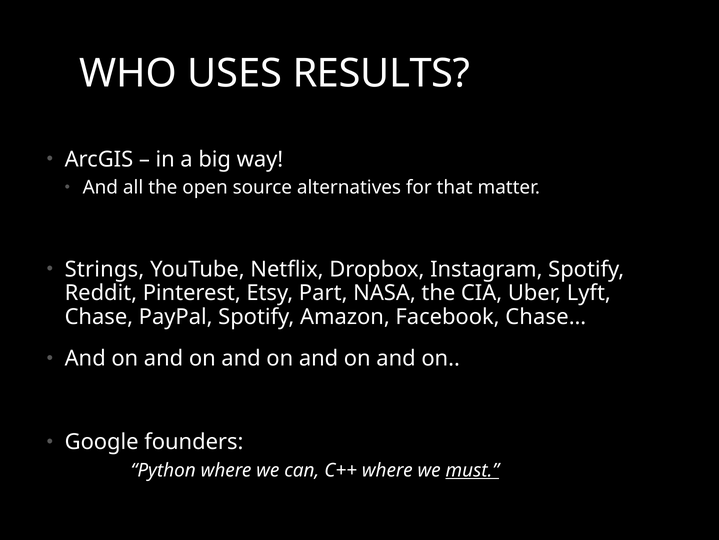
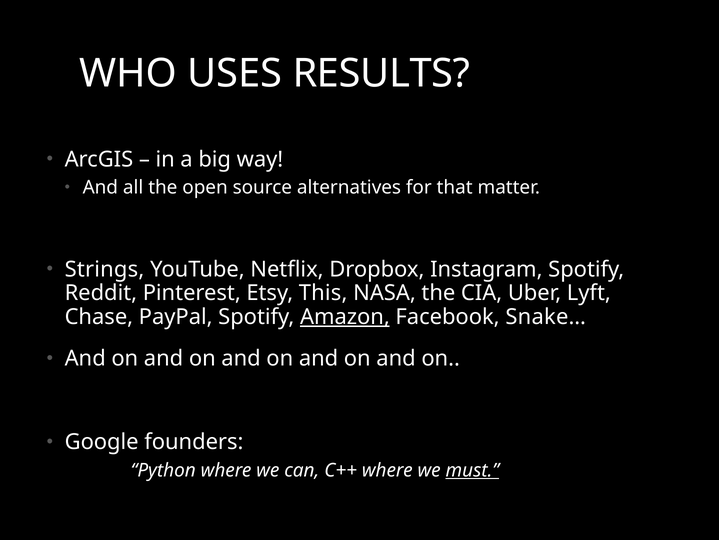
Part: Part -> This
Amazon underline: none -> present
Chase…: Chase… -> Snake…
